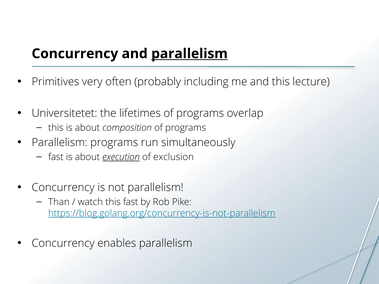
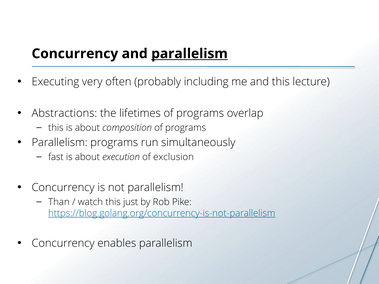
Primitives: Primitives -> Executing
Universitetet: Universitetet -> Abstractions
execution underline: present -> none
this fast: fast -> just
